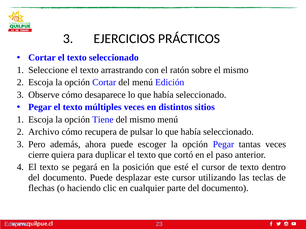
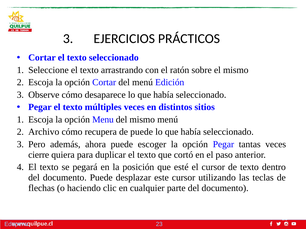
Tiene: Tiene -> Menu
de pulsar: pulsar -> puede
